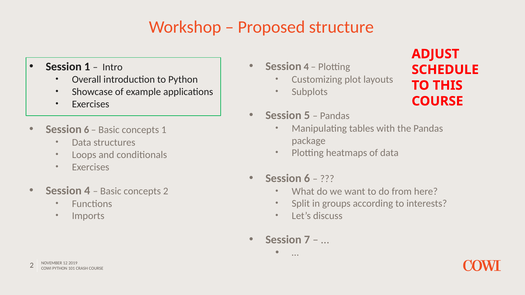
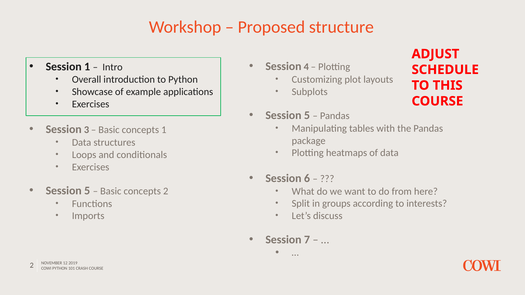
6 at (87, 130): 6 -> 3
4 at (87, 191): 4 -> 5
